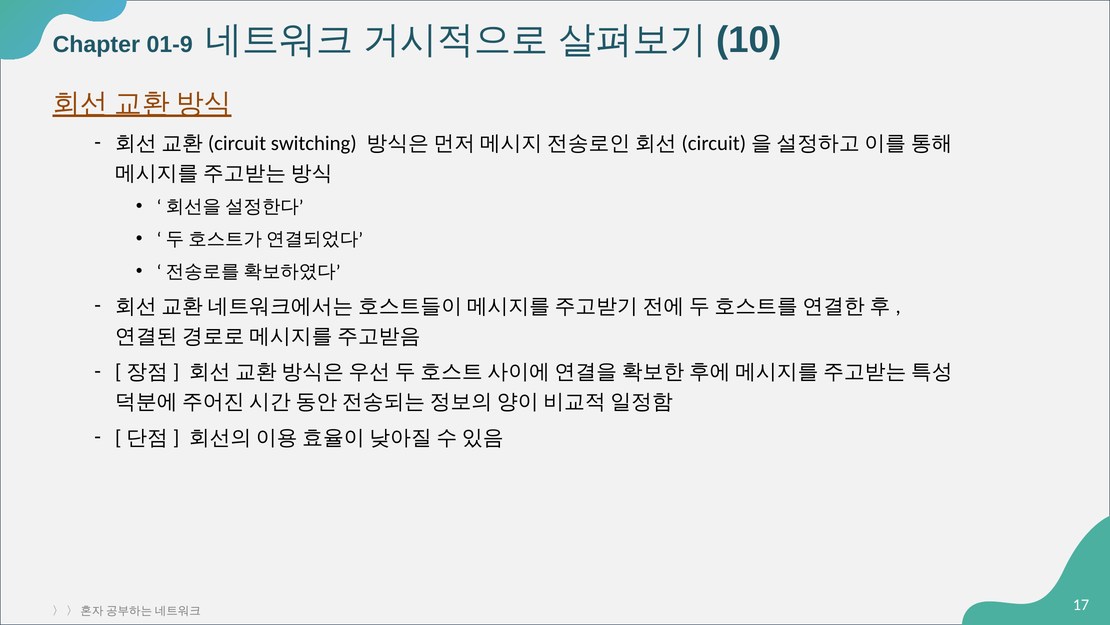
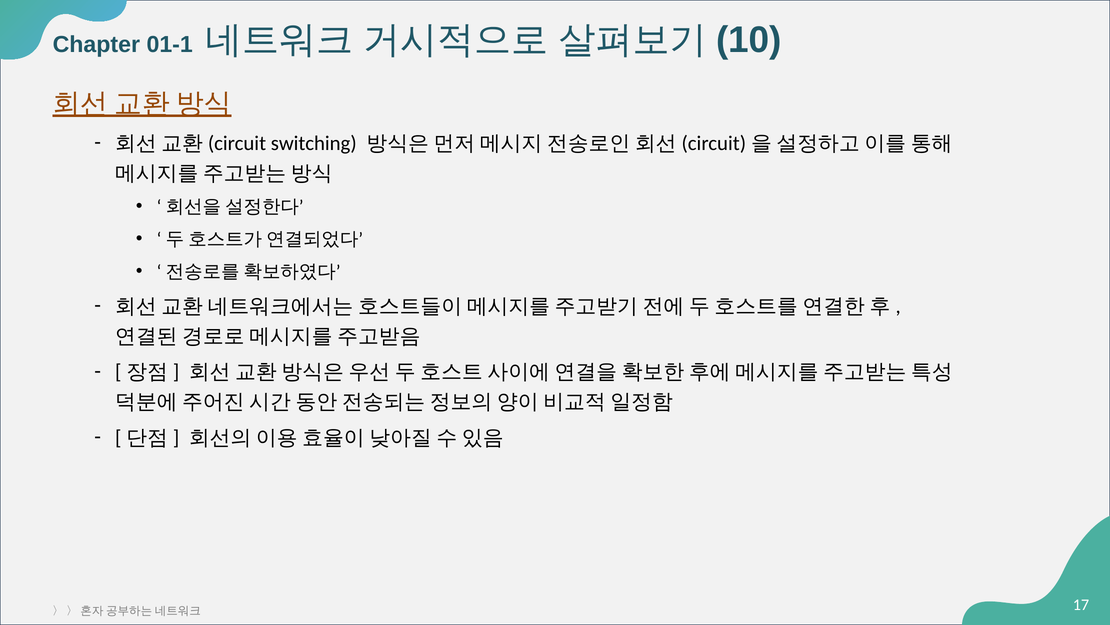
01-9: 01-9 -> 01-1
